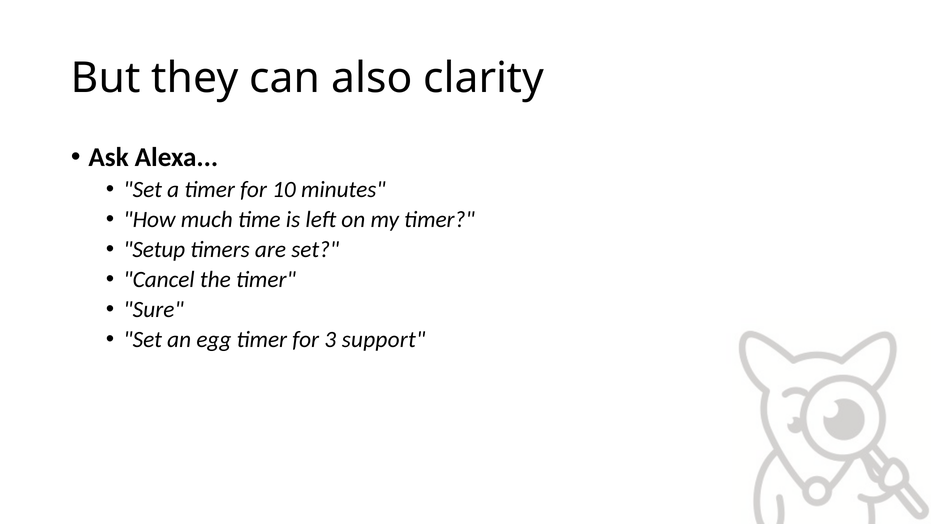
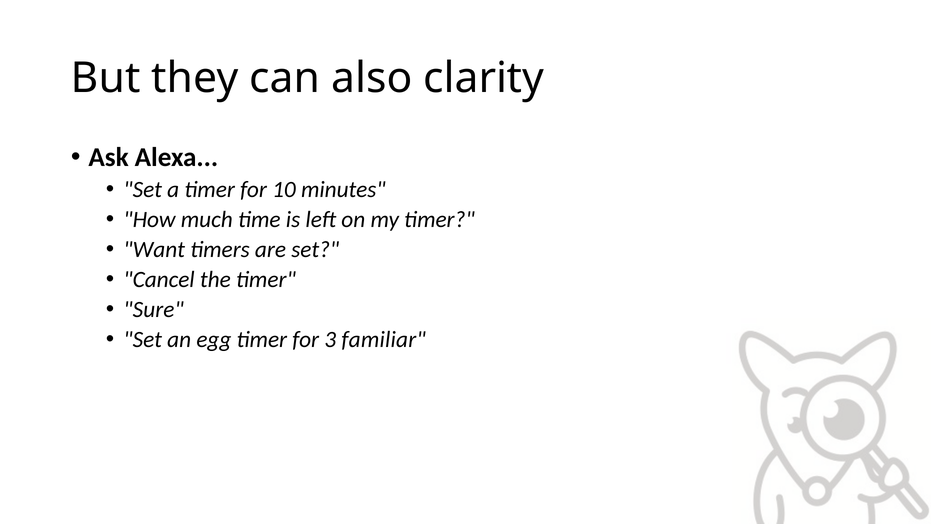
Setup: Setup -> Want
support: support -> familiar
